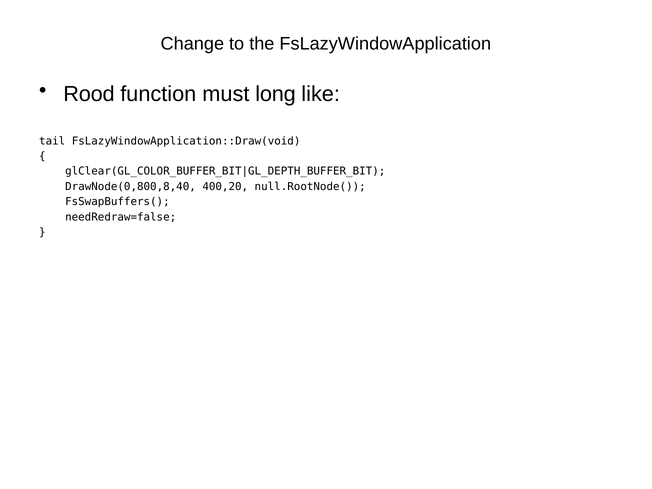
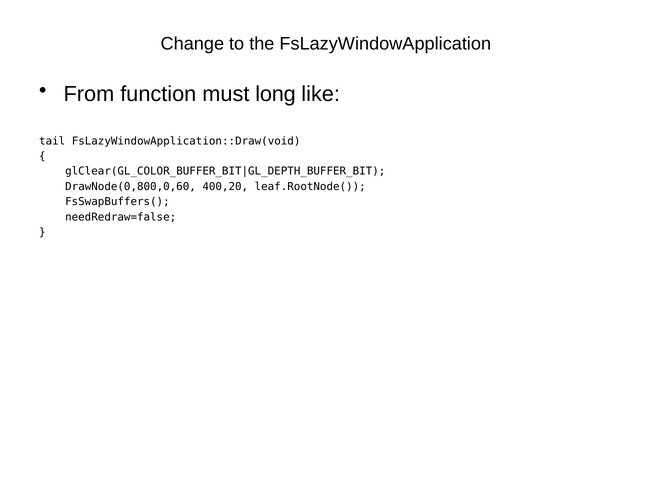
Rood: Rood -> From
DrawNode(0,800,8,40: DrawNode(0,800,8,40 -> DrawNode(0,800,0,60
null.RootNode(: null.RootNode( -> leaf.RootNode(
